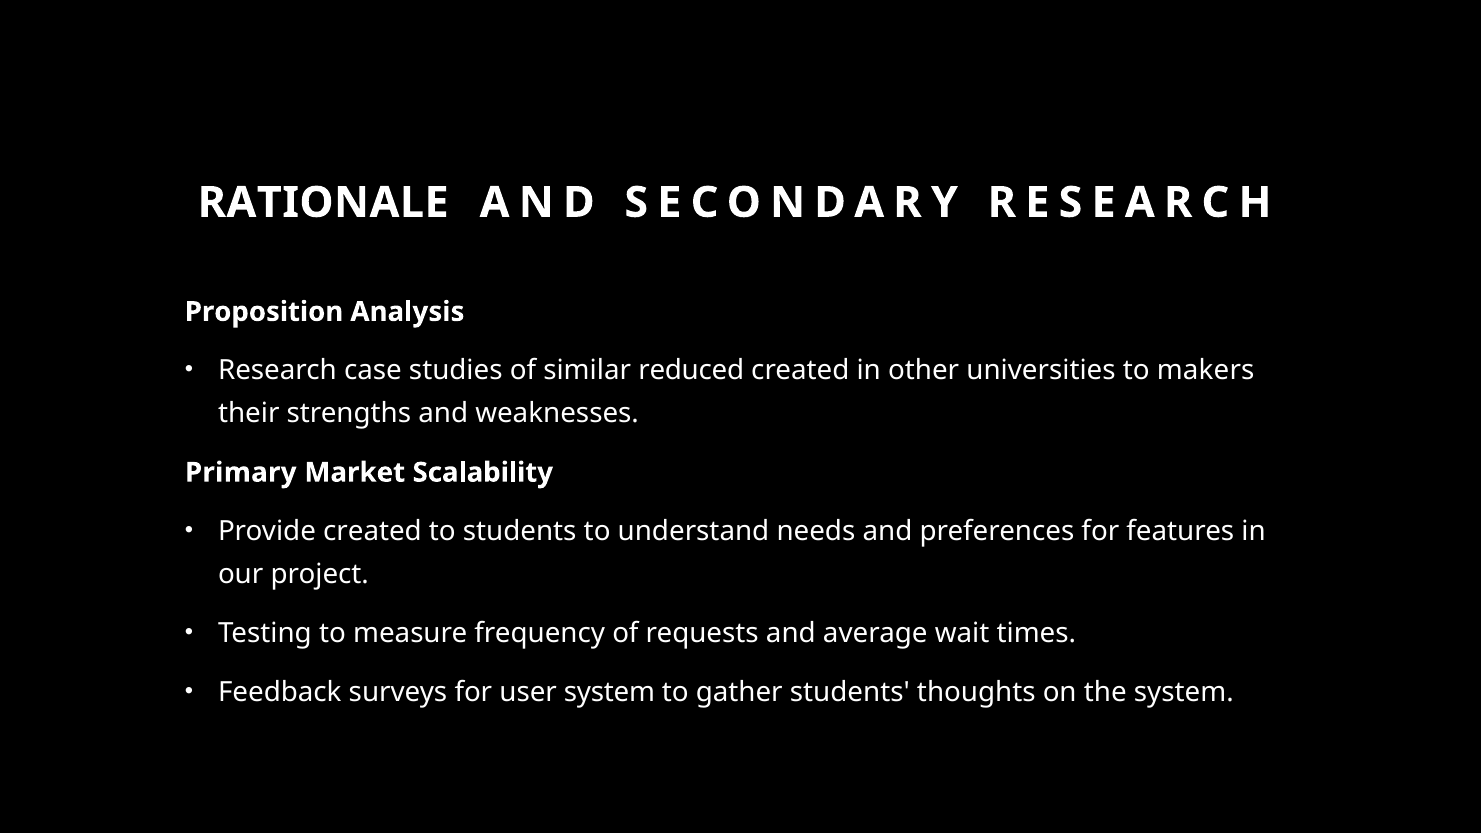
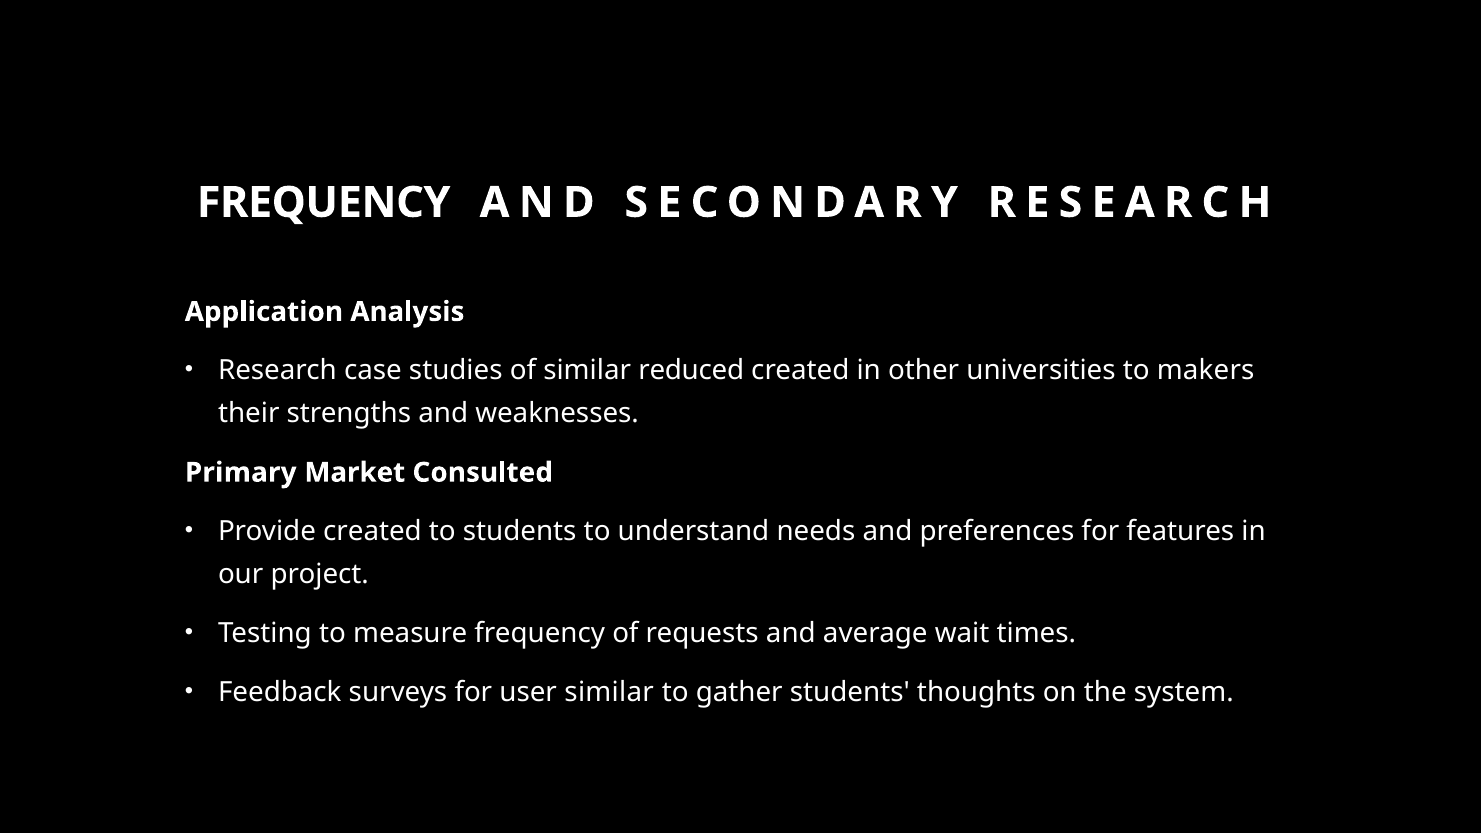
RATIONALE at (323, 203): RATIONALE -> FREQUENCY
Proposition: Proposition -> Application
Scalability: Scalability -> Consulted
user system: system -> similar
